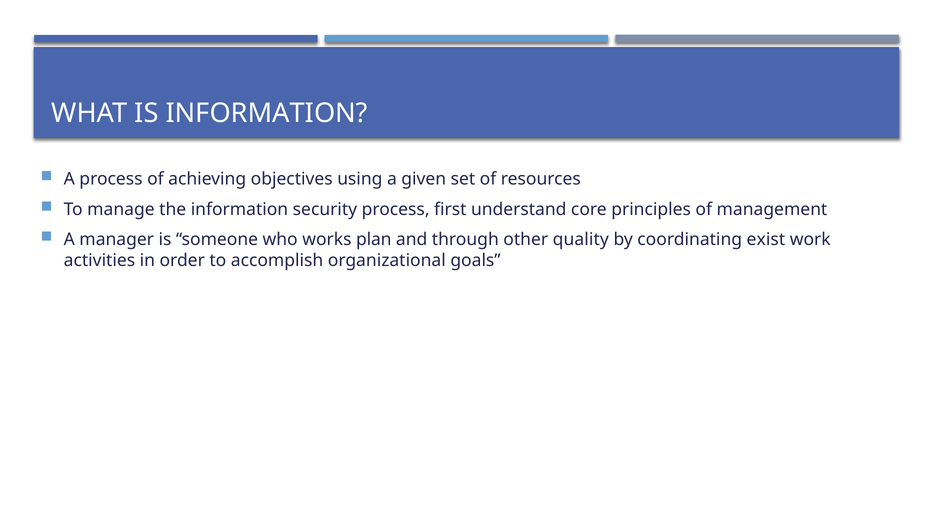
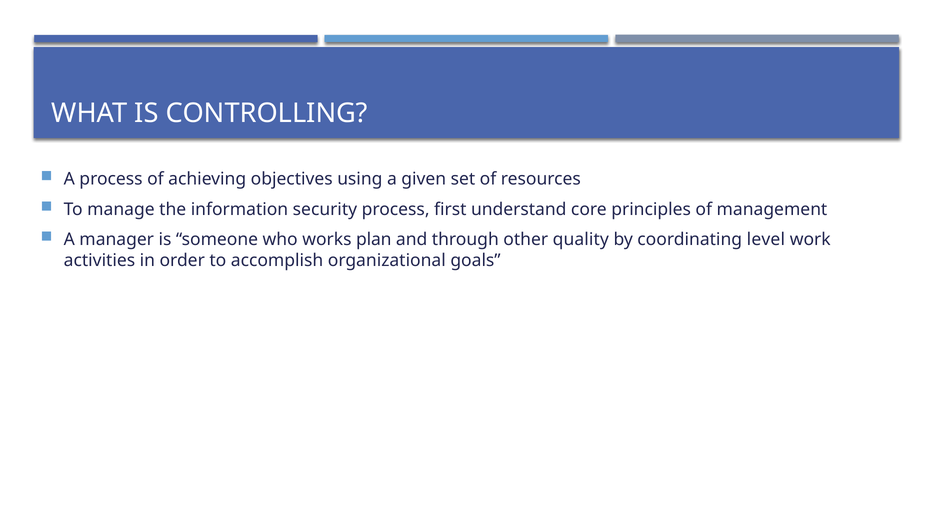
IS INFORMATION: INFORMATION -> CONTROLLING
exist: exist -> level
